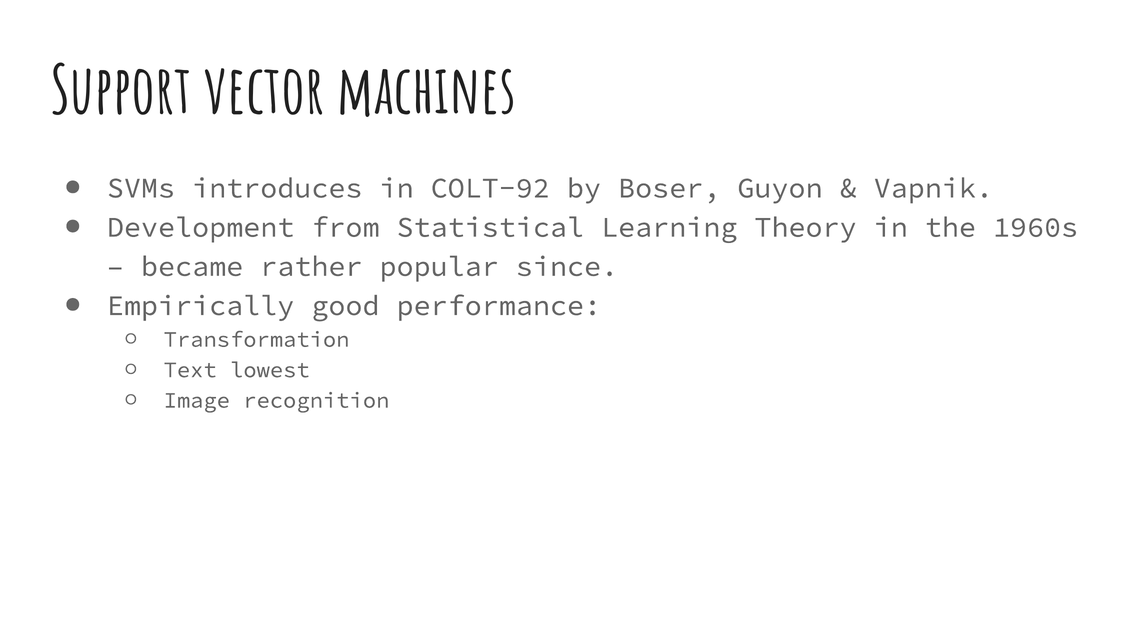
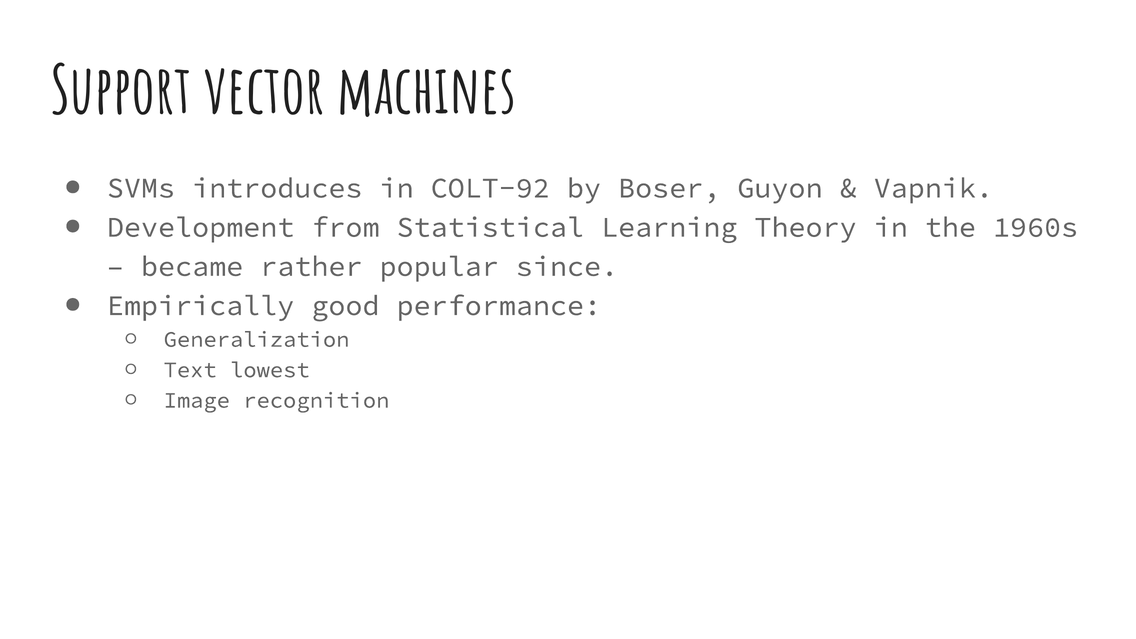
Transformation: Transformation -> Generalization
